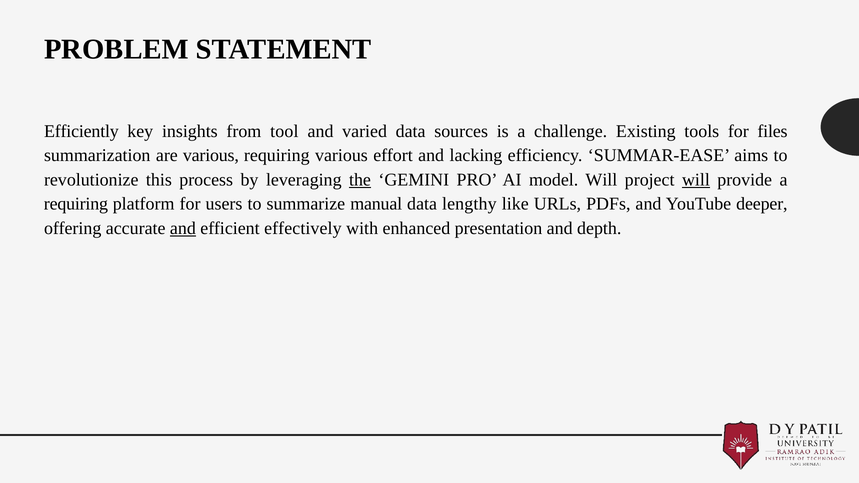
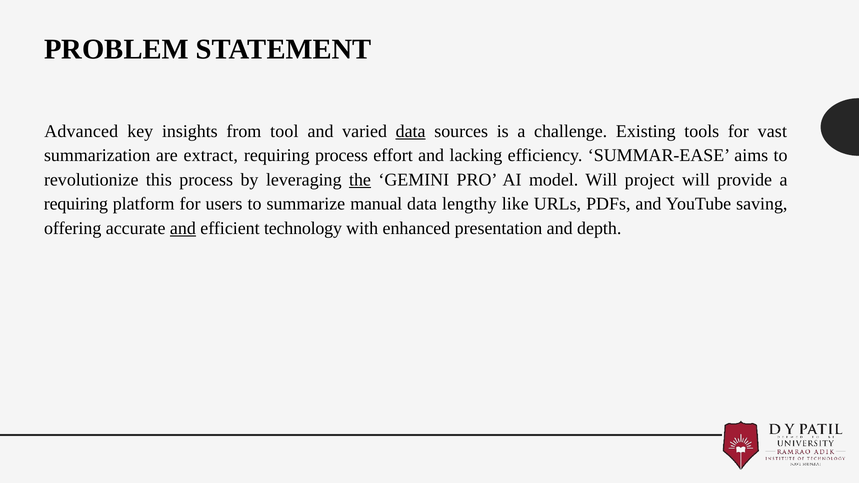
Efficiently: Efficiently -> Advanced
data at (411, 131) underline: none -> present
files: files -> vast
are various: various -> extract
requiring various: various -> process
will at (696, 180) underline: present -> none
deeper: deeper -> saving
effectively: effectively -> technology
